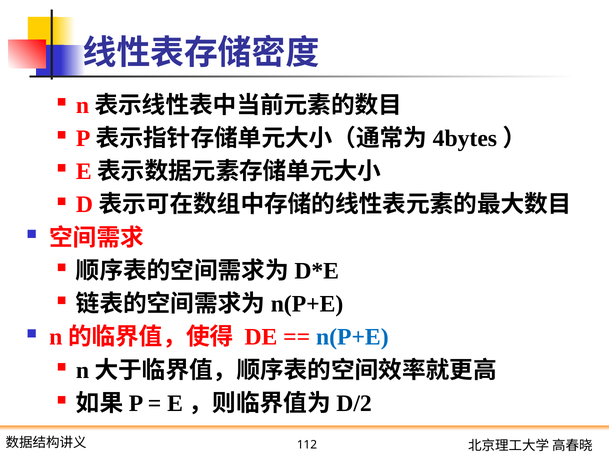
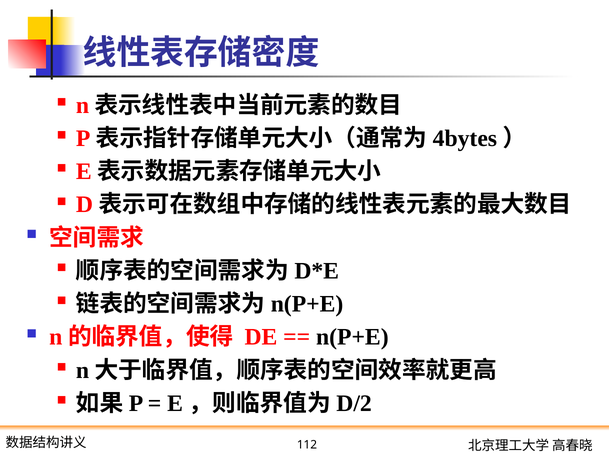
n(P+E at (352, 338) colour: blue -> black
